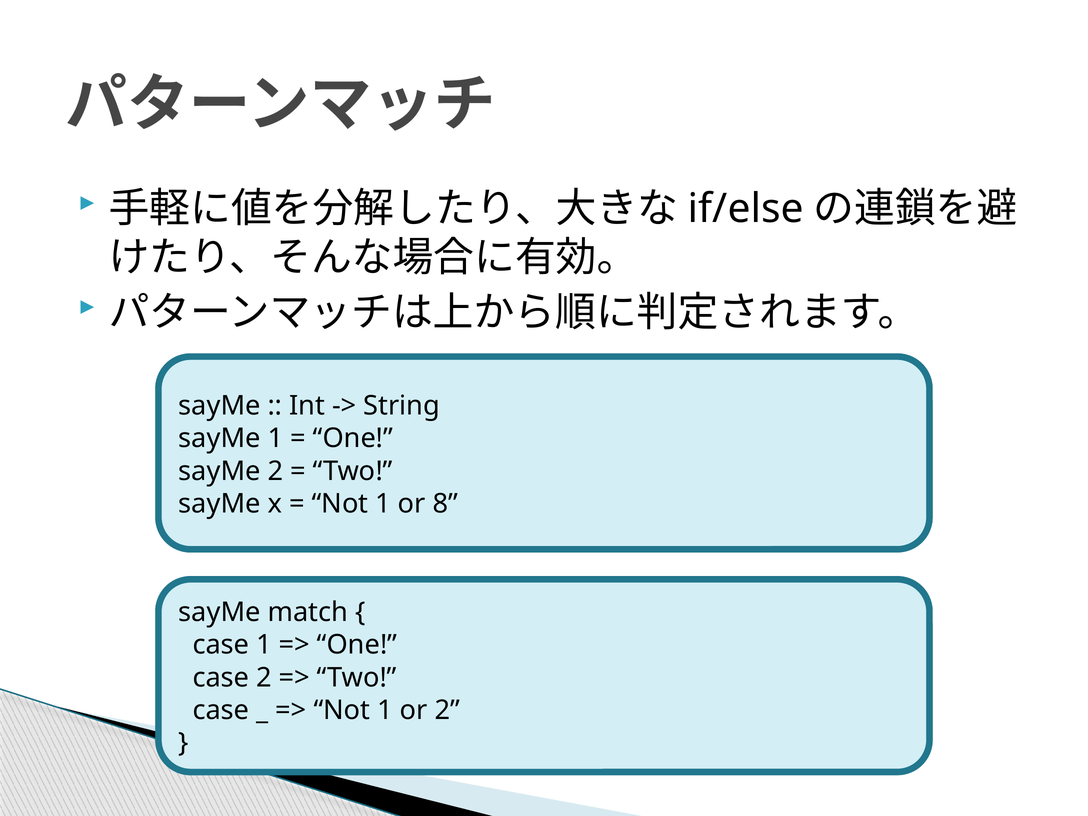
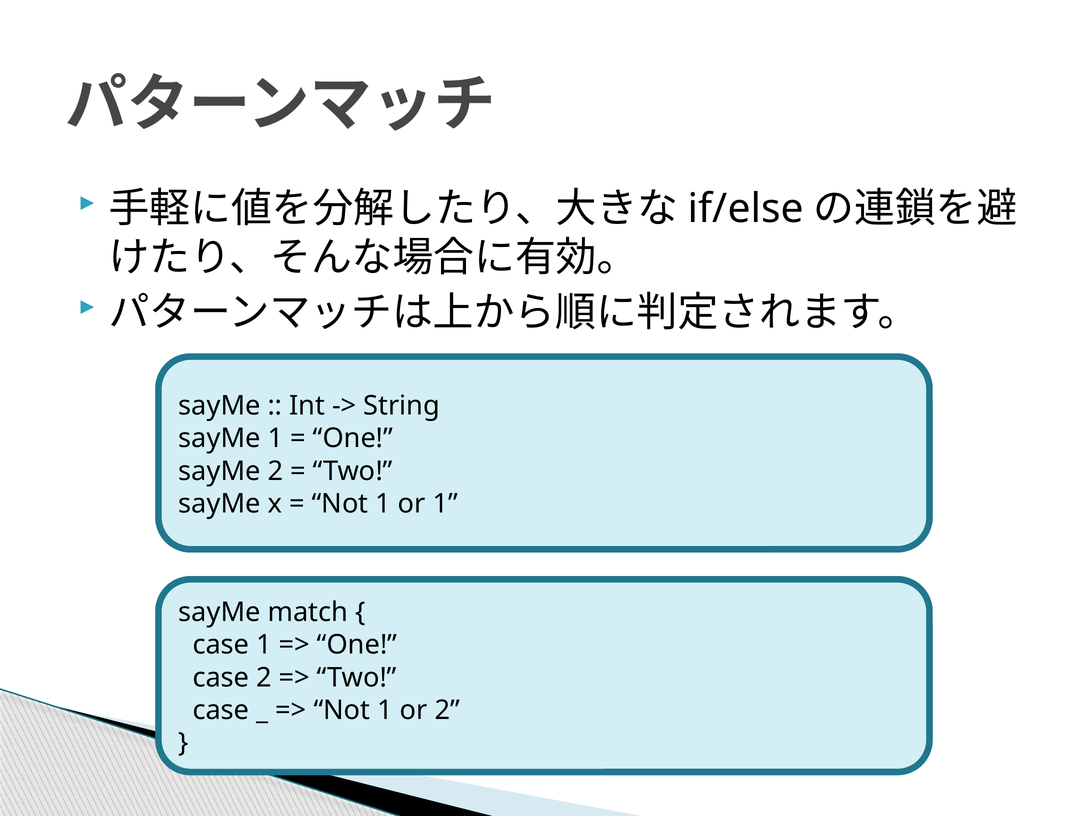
or 8: 8 -> 1
